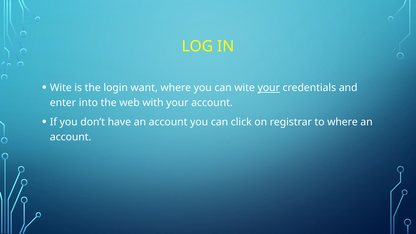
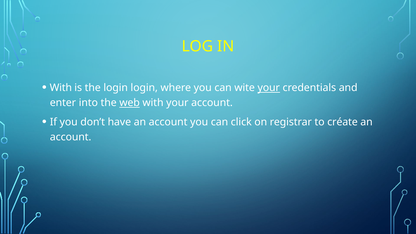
Wite at (61, 88): Wite -> With
login want: want -> login
web underline: none -> present
to where: where -> créate
